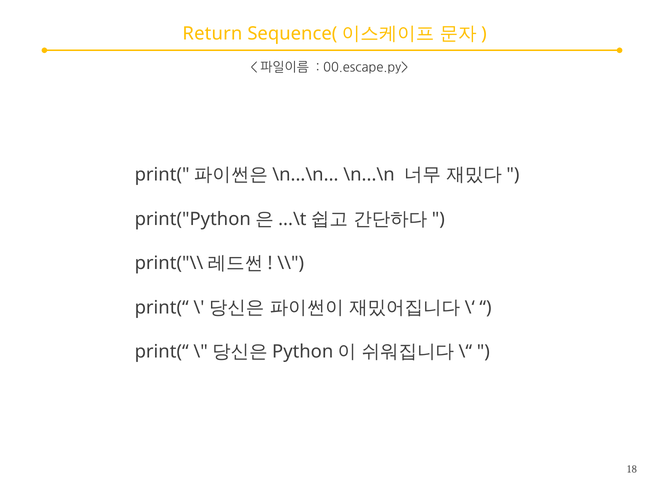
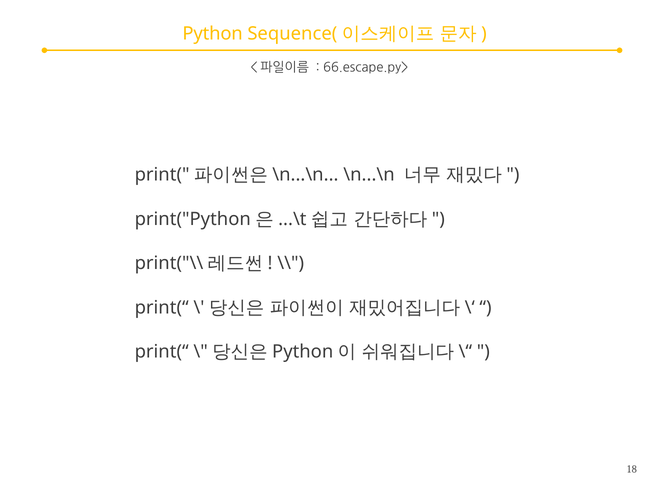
Return: Return -> Python
00.escape.py>: 00.escape.py> -> 66.escape.py>
